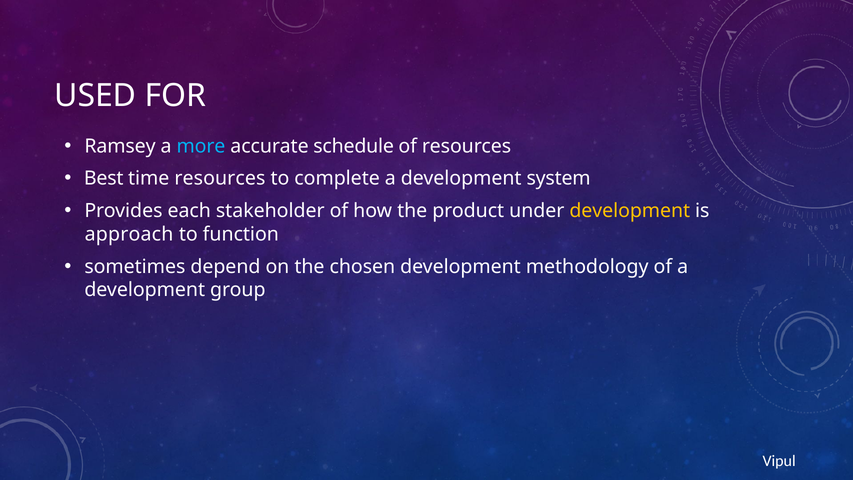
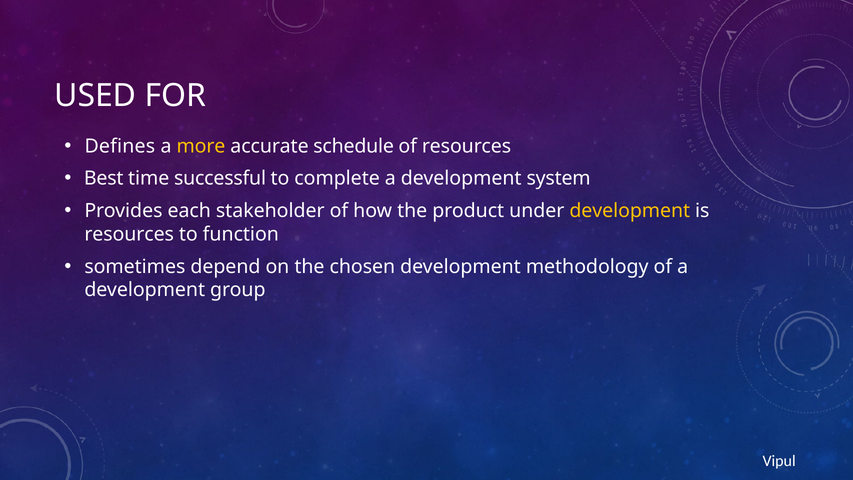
Ramsey: Ramsey -> Defines
more colour: light blue -> yellow
time resources: resources -> successful
approach at (129, 234): approach -> resources
